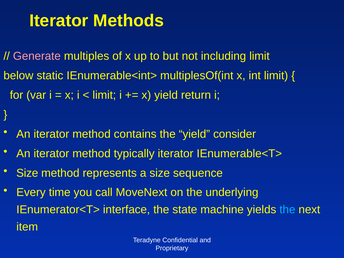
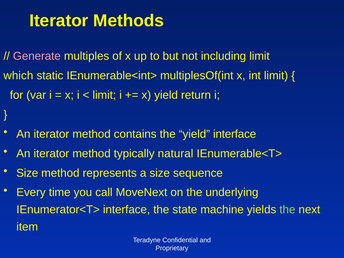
below: below -> which
yield consider: consider -> interface
typically iterator: iterator -> natural
the at (287, 210) colour: light blue -> light green
